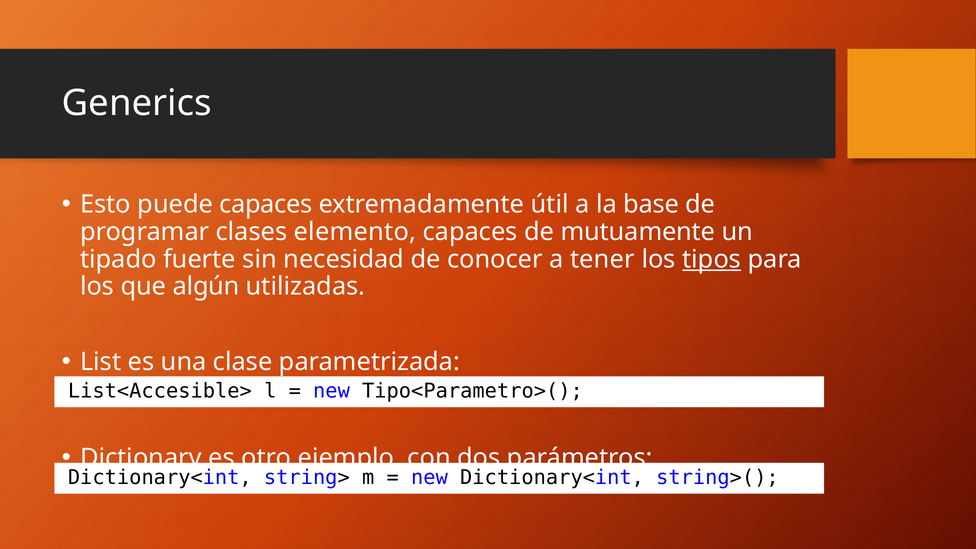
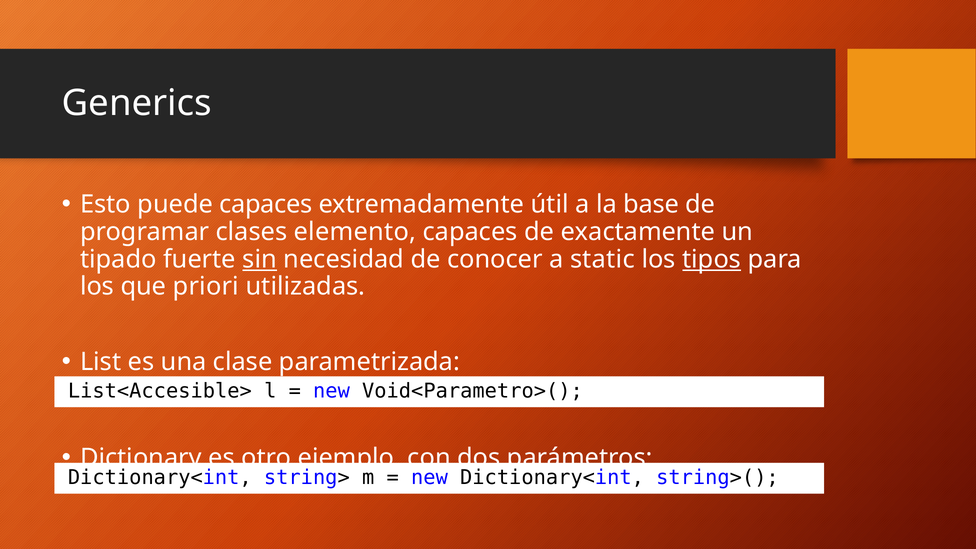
mutuamente: mutuamente -> exactamente
sin underline: none -> present
tener: tener -> static
algún: algún -> priori
Tipo<Parametro>(: Tipo<Parametro>( -> Void<Parametro>(
